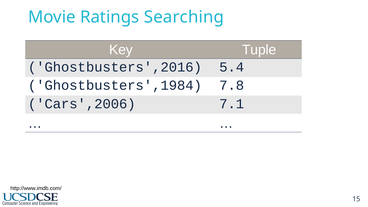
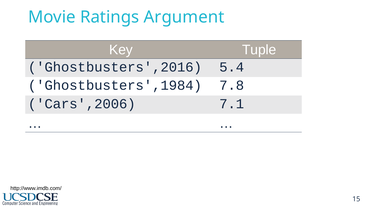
Searching: Searching -> Argument
